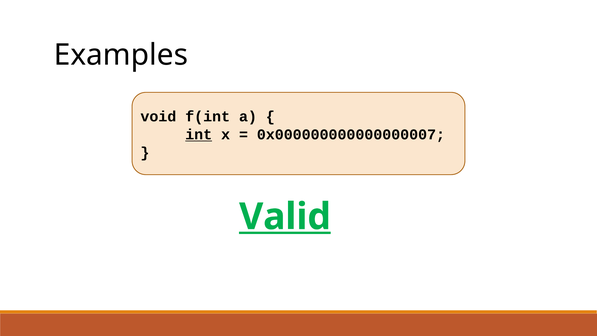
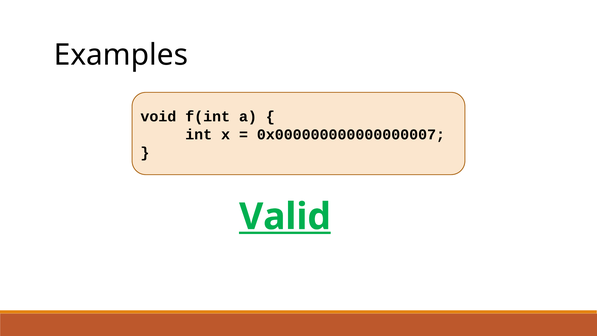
int underline: present -> none
